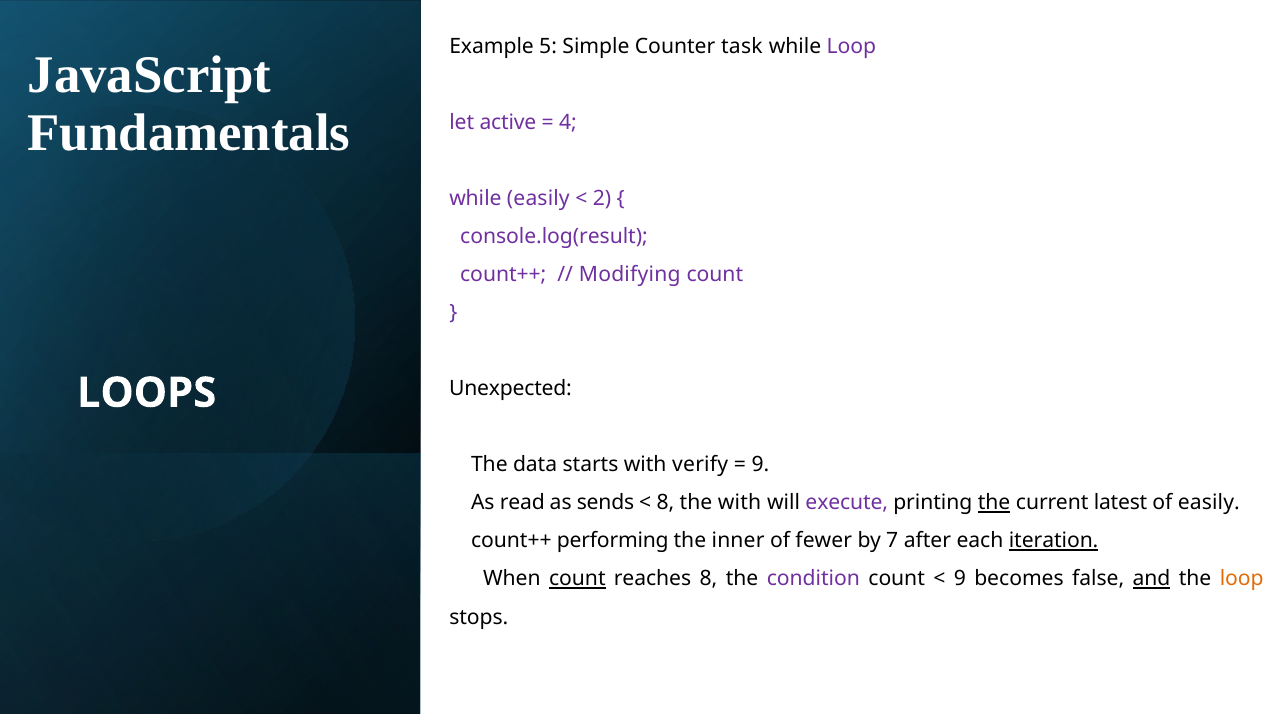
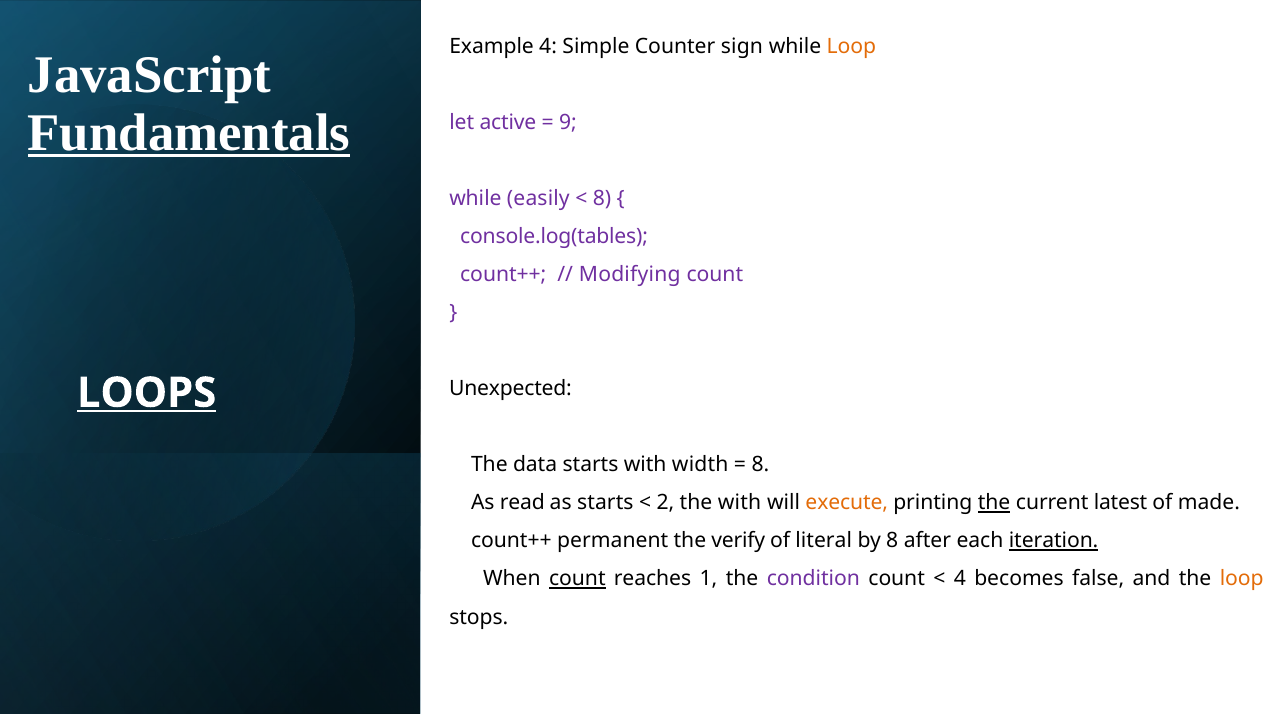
Example 5: 5 -> 4
task: task -> sign
Loop at (851, 46) colour: purple -> orange
Fundamentals underline: none -> present
4: 4 -> 9
2 at (602, 199): 2 -> 8
console.log(result: console.log(result -> console.log(tables
LOOPS underline: none -> present
verify: verify -> width
9 at (760, 465): 9 -> 8
as sends: sends -> starts
8 at (665, 503): 8 -> 2
execute colour: purple -> orange
of easily: easily -> made
performing: performing -> permanent
inner: inner -> verify
fewer: fewer -> literal
by 7: 7 -> 8
reaches 8: 8 -> 1
9 at (960, 579): 9 -> 4
and underline: present -> none
